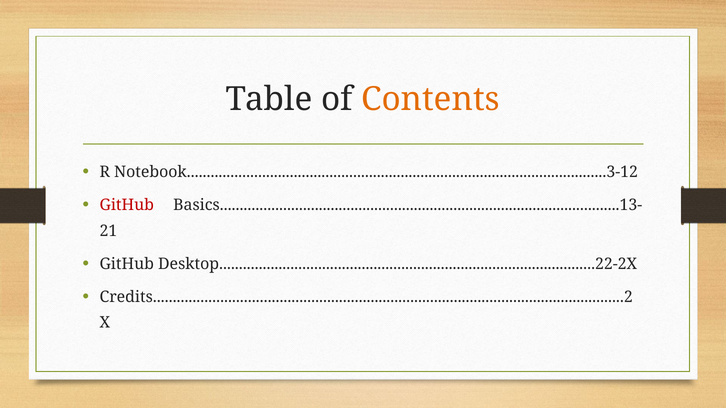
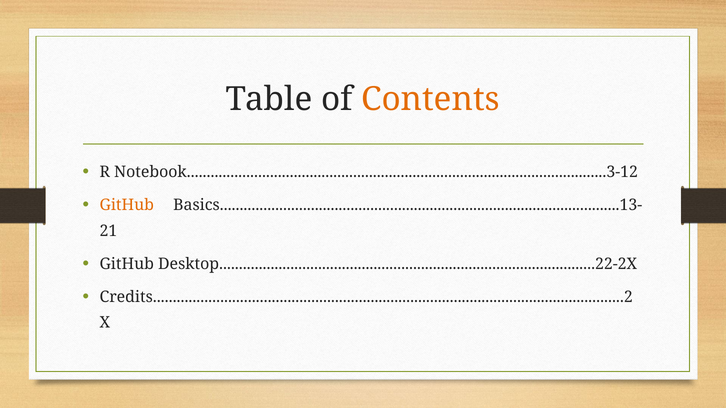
GitHub at (127, 205) colour: red -> orange
